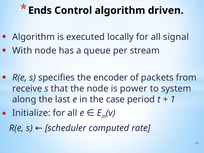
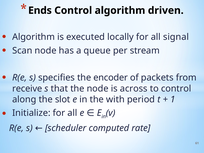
With: With -> Scan
power: power -> across
to system: system -> control
last: last -> slot
case: case -> with
